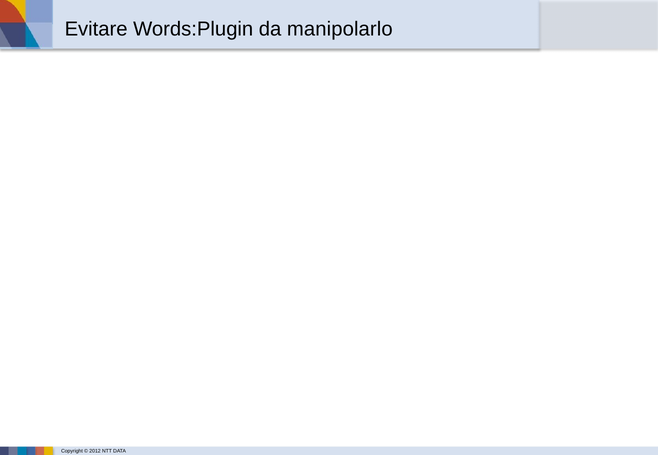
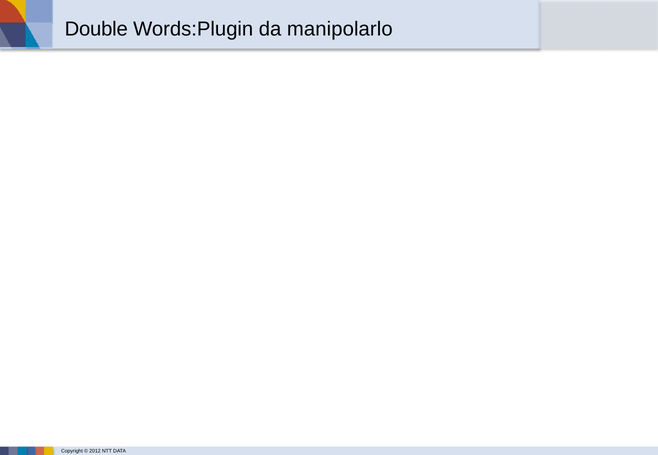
Evitare: Evitare -> Double
